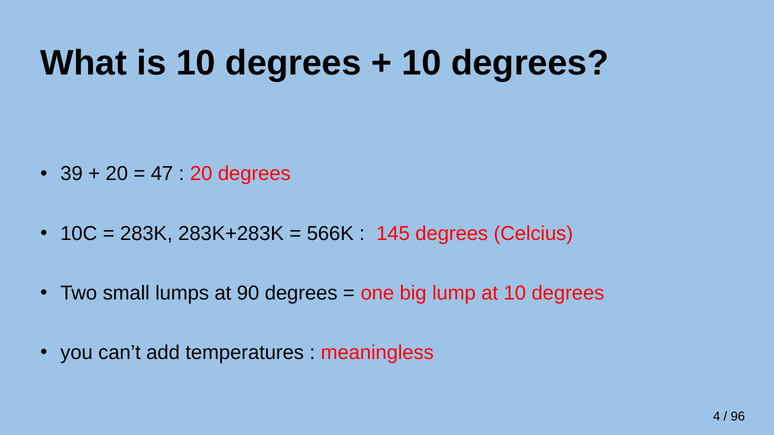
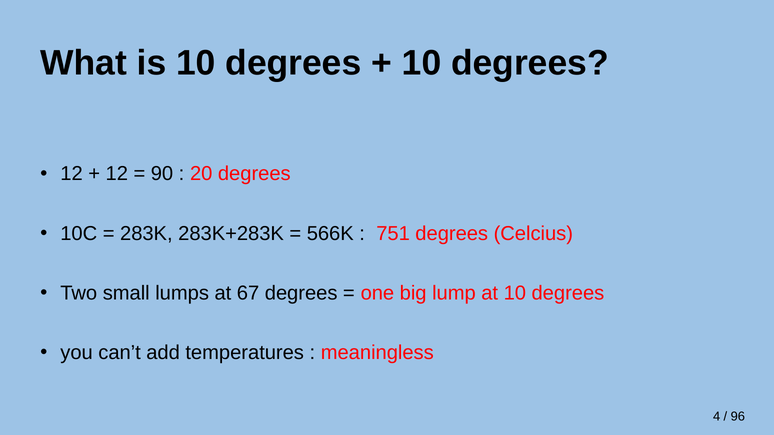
39 at (72, 174): 39 -> 12
20 at (117, 174): 20 -> 12
47: 47 -> 90
145: 145 -> 751
90: 90 -> 67
